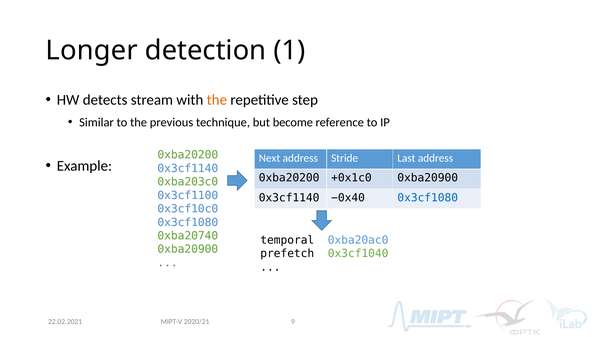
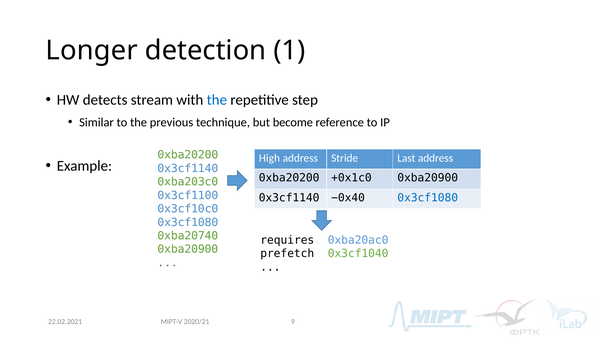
the at (217, 100) colour: orange -> blue
Next: Next -> High
temporal: temporal -> requires
